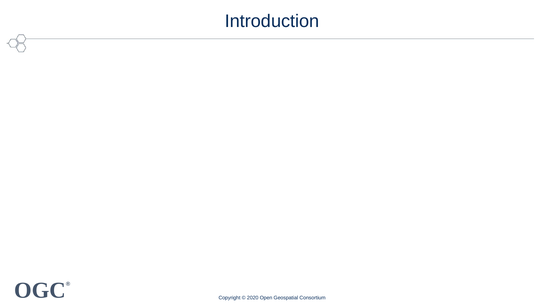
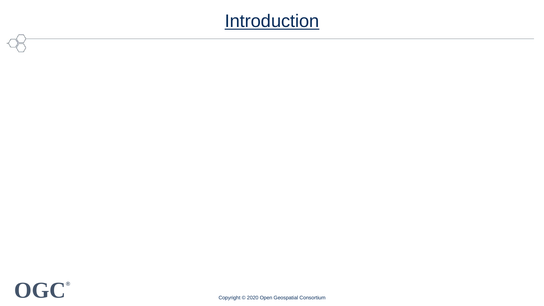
Introduction underline: none -> present
